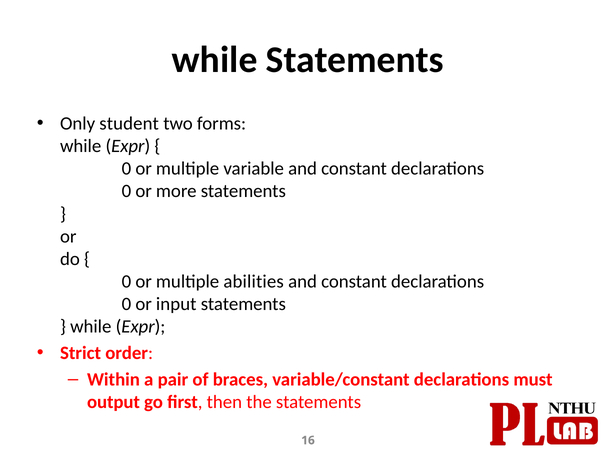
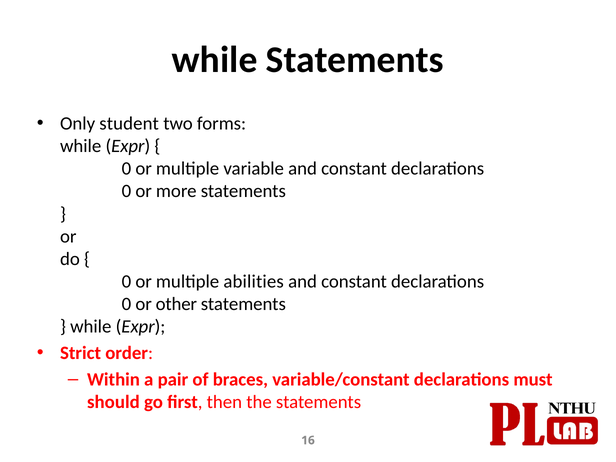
input: input -> other
output: output -> should
